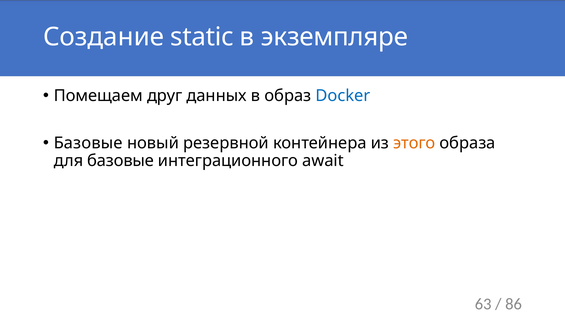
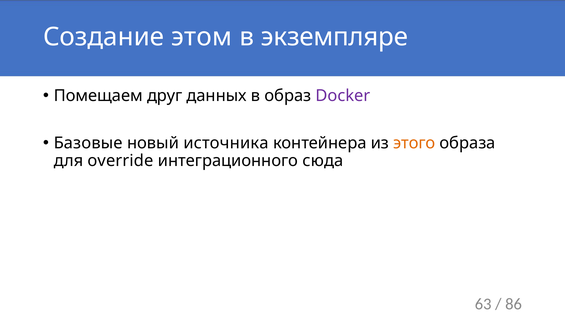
static: static -> этом
Docker colour: blue -> purple
резервной: резервной -> источника
для базовые: базовые -> override
await: await -> сюда
